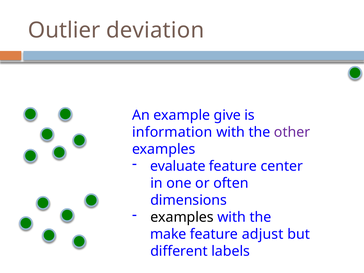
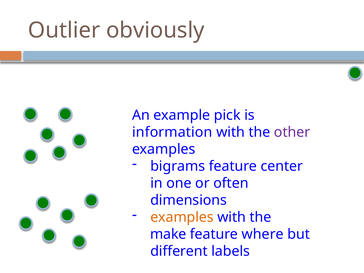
deviation: deviation -> obviously
give: give -> pick
evaluate: evaluate -> bigrams
examples at (182, 217) colour: black -> orange
adjust: adjust -> where
